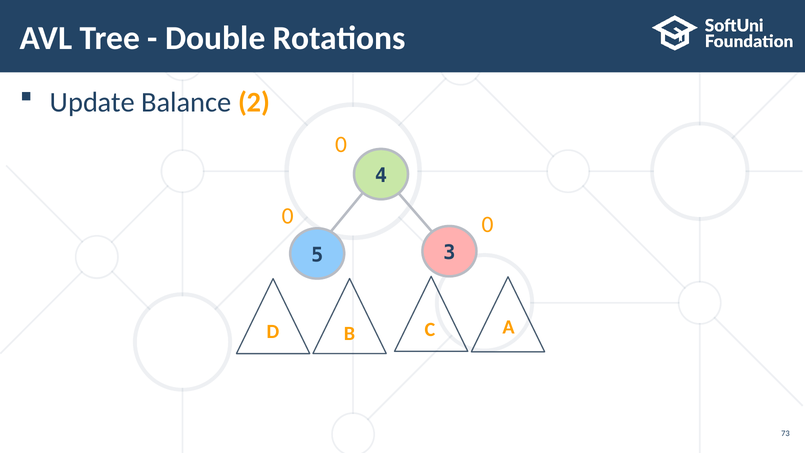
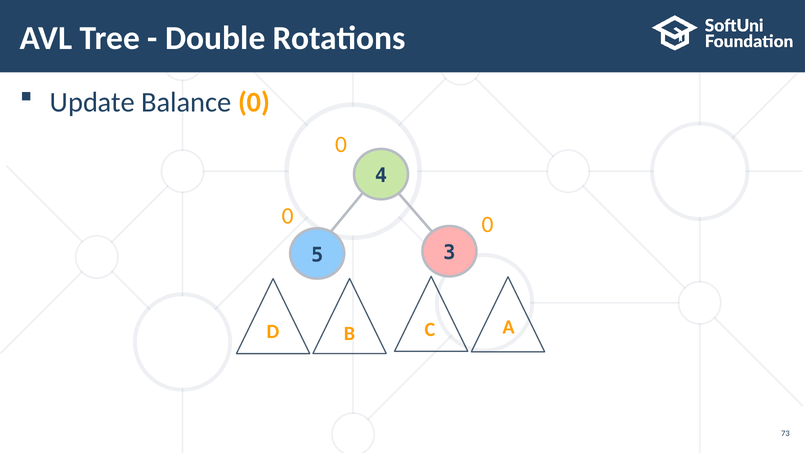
Balance 2: 2 -> 0
